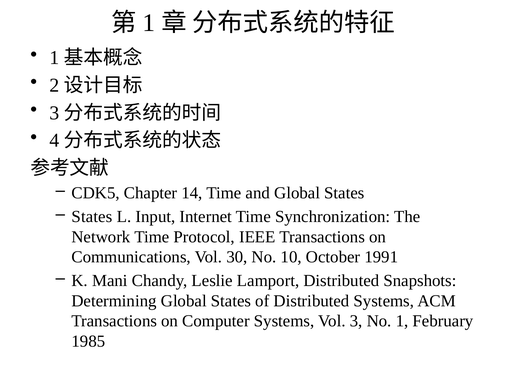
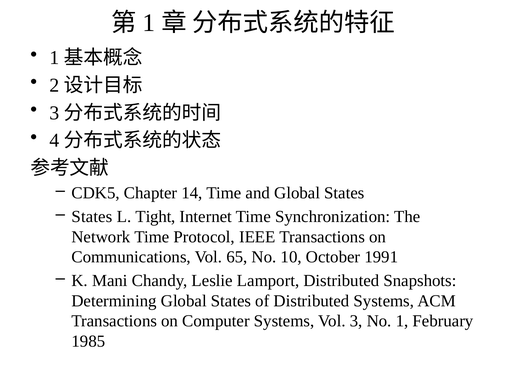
Input: Input -> Tight
30: 30 -> 65
